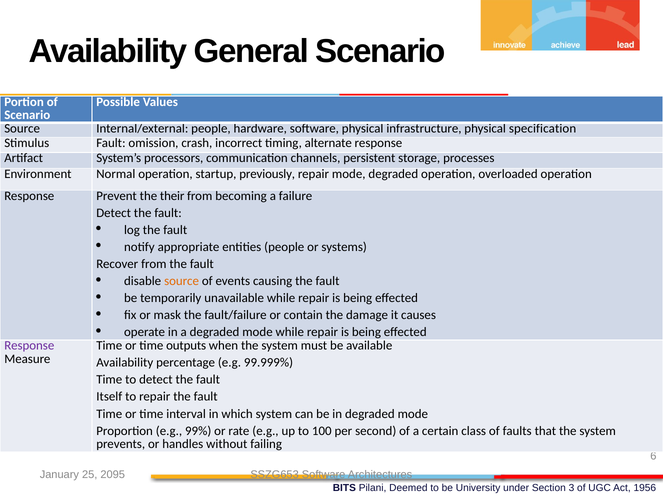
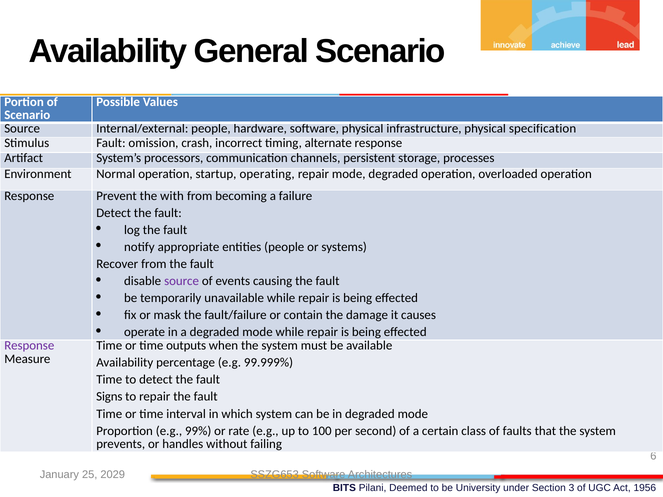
previously: previously -> operating
their: their -> with
source at (182, 281) colour: orange -> purple
Itself: Itself -> Signs
2095: 2095 -> 2029
